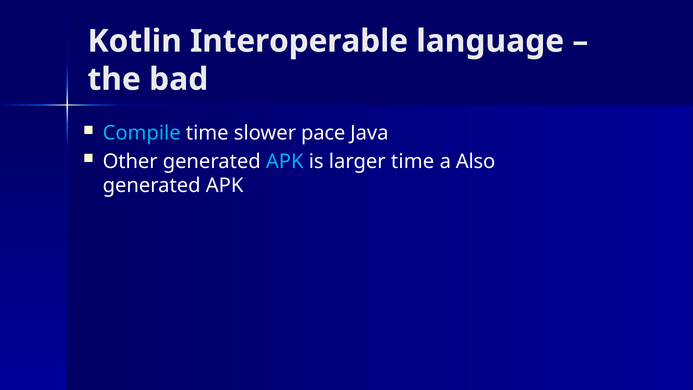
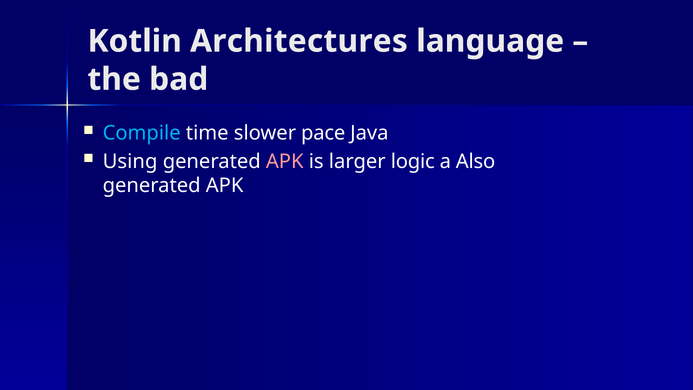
Interoperable: Interoperable -> Architectures
Other: Other -> Using
APK at (285, 161) colour: light blue -> pink
larger time: time -> logic
